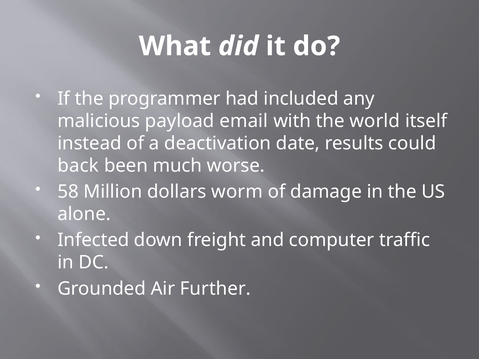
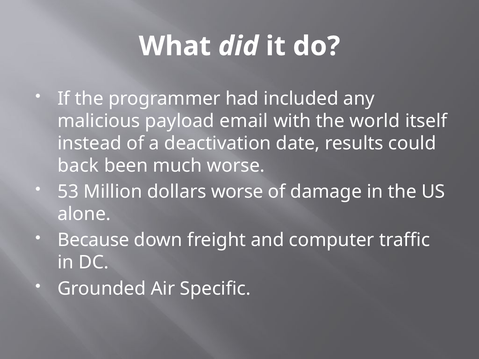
58: 58 -> 53
dollars worm: worm -> worse
Infected: Infected -> Because
Further: Further -> Specific
